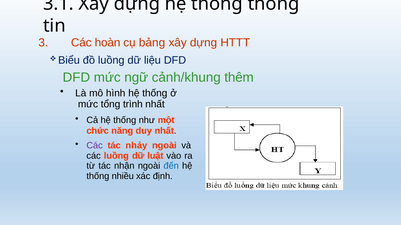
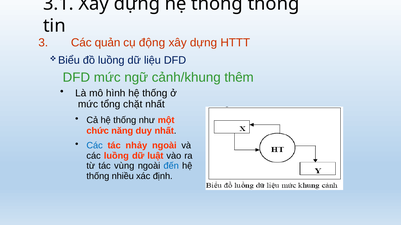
hoàn: hoàn -> quản
bảng: bảng -> động
trình: trình -> chặt
Các at (95, 146) colour: purple -> blue
nhận: nhận -> vùng
